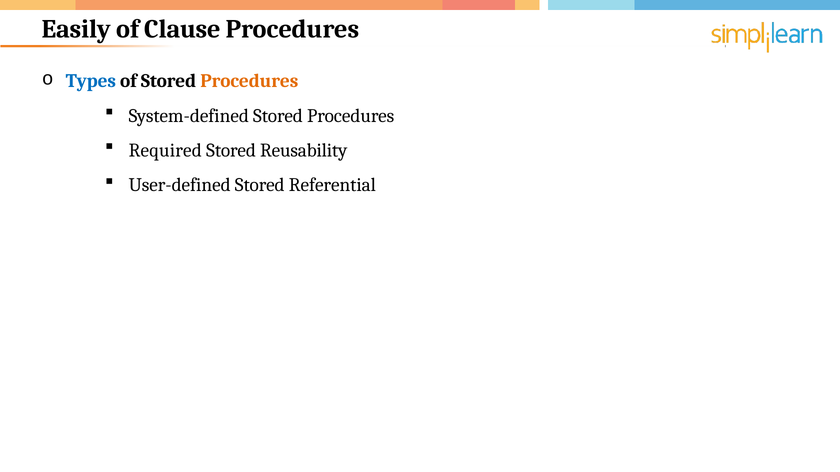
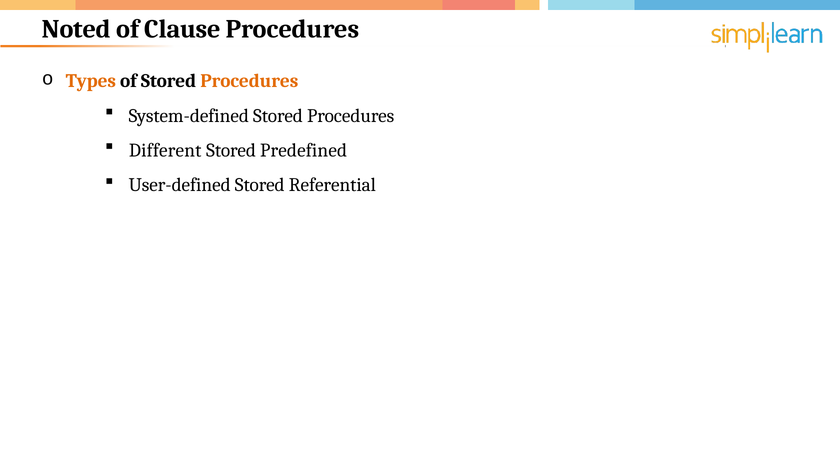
Easily: Easily -> Noted
Types colour: blue -> orange
Required: Required -> Different
Reusability: Reusability -> Predefined
